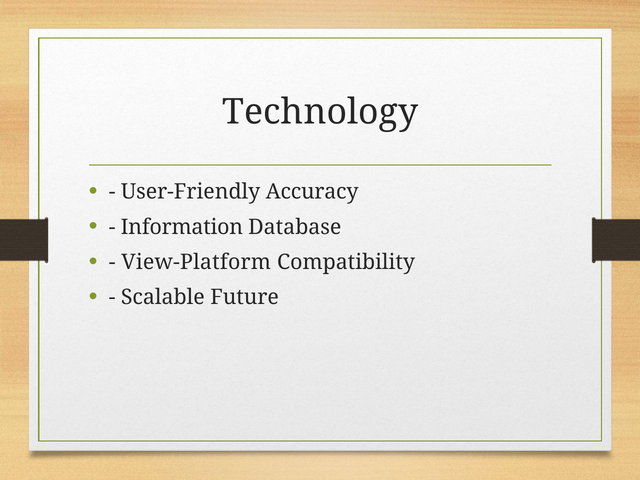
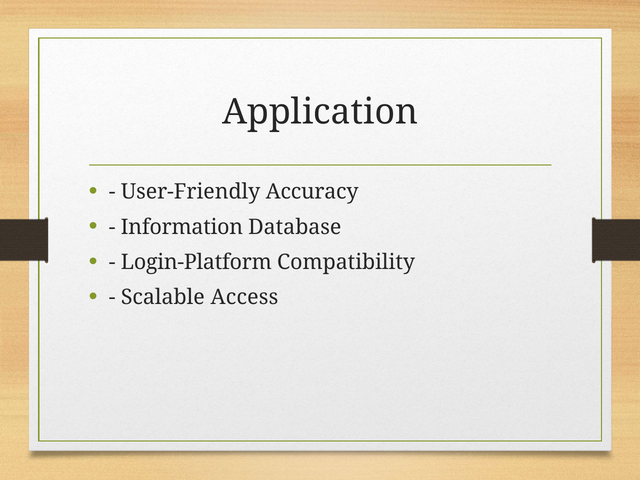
Technology: Technology -> Application
View-Platform: View-Platform -> Login-Platform
Future: Future -> Access
